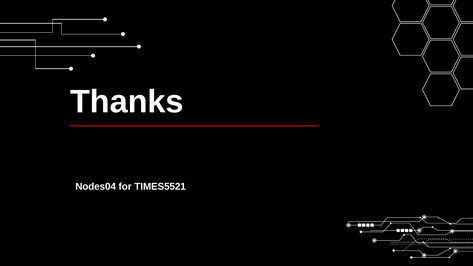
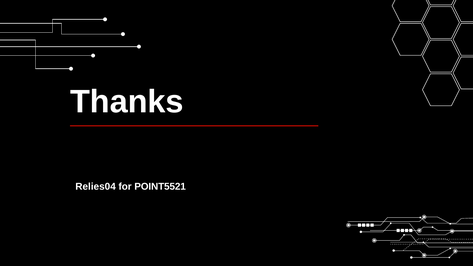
Nodes04: Nodes04 -> Relies04
TIMES5521: TIMES5521 -> POINT5521
